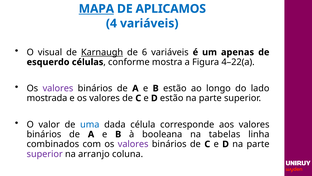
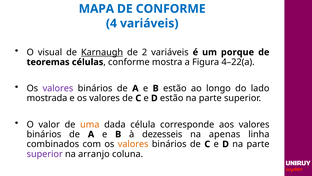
MAPA underline: present -> none
DE APLICAMOS: APLICAMOS -> CONFORME
6: 6 -> 2
apenas: apenas -> porque
esquerdo: esquerdo -> teoremas
uma colour: blue -> orange
booleana: booleana -> dezesseis
tabelas: tabelas -> apenas
valores at (133, 144) colour: purple -> orange
